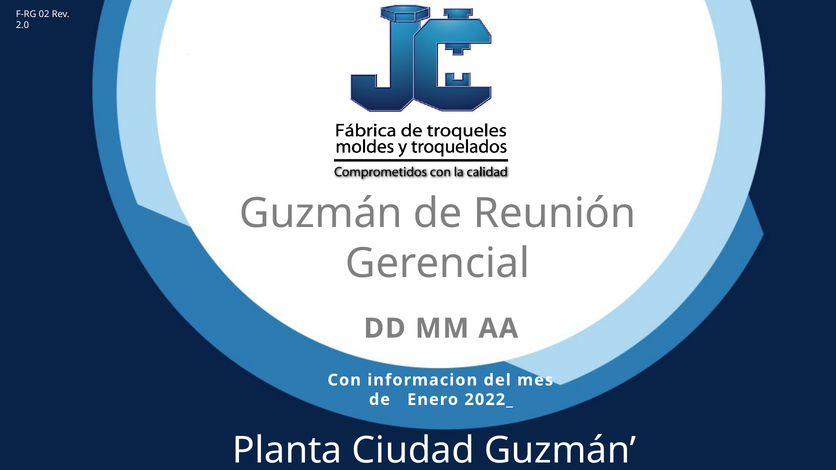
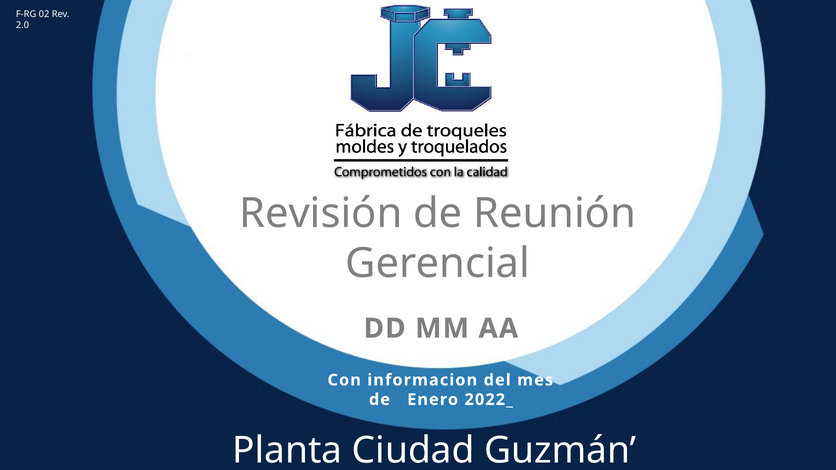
Guzmán at (321, 214): Guzmán -> Revisión
